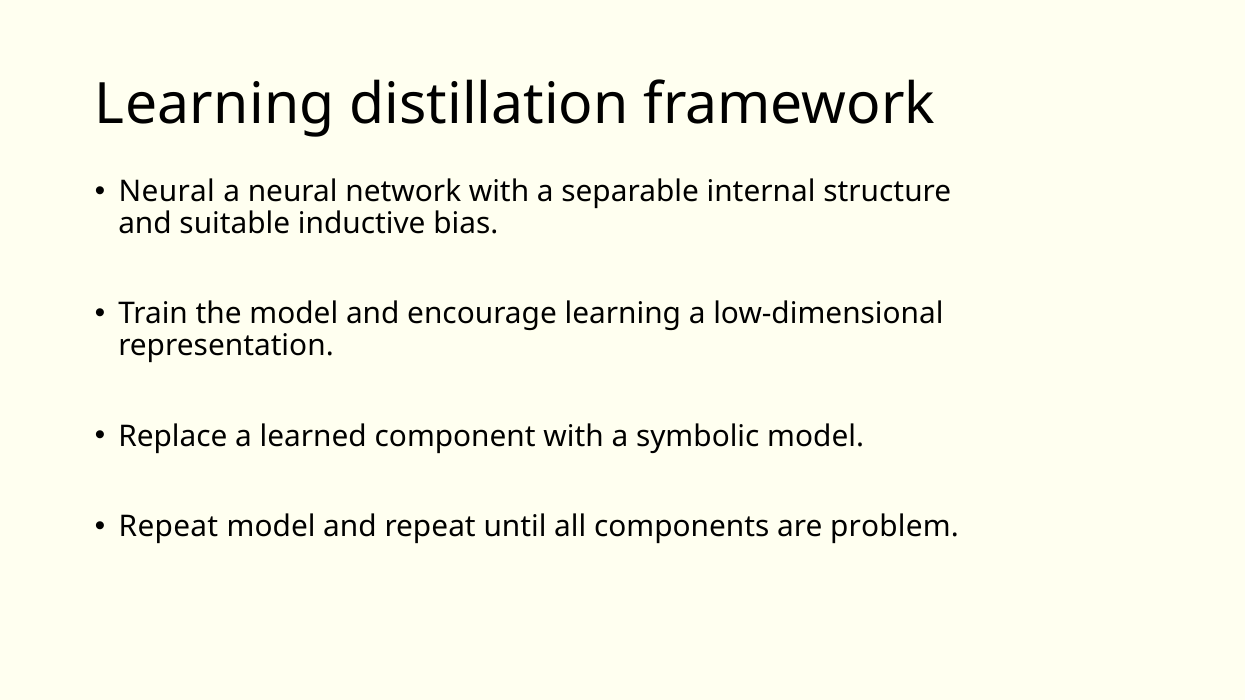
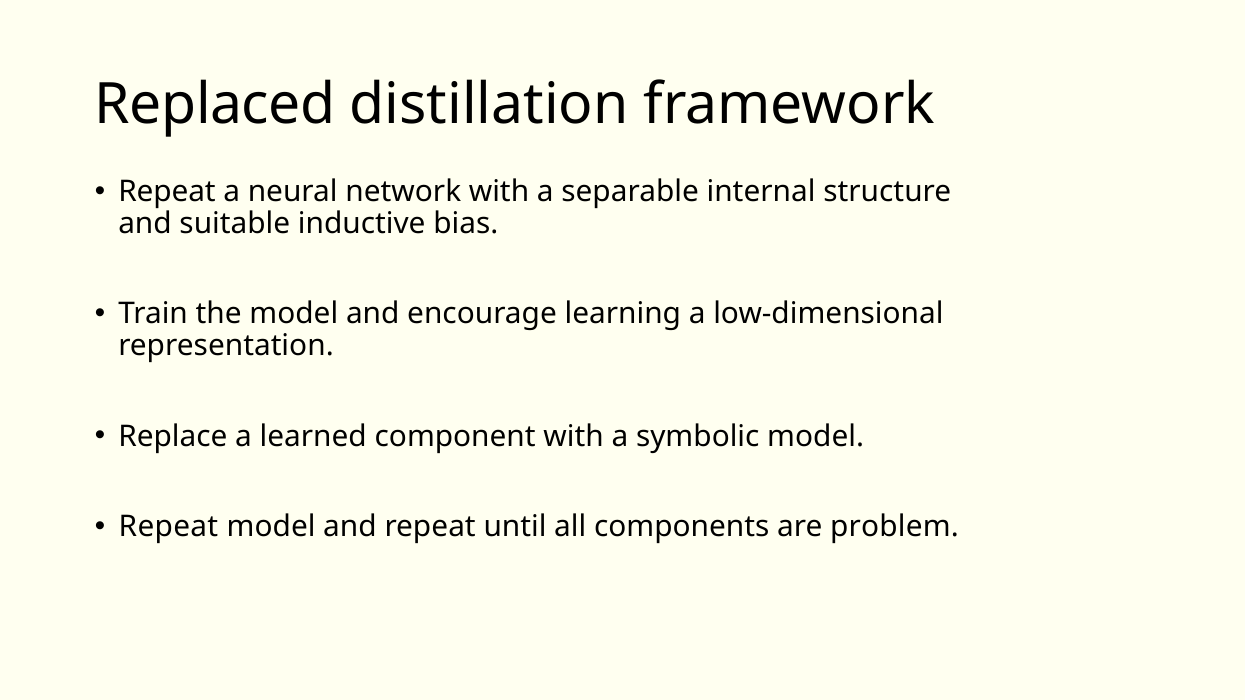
Learning at (215, 105): Learning -> Replaced
Neural at (167, 192): Neural -> Repeat
